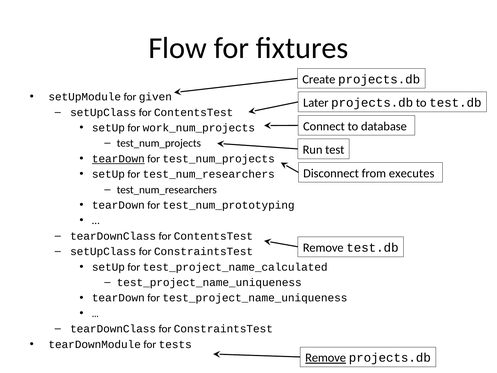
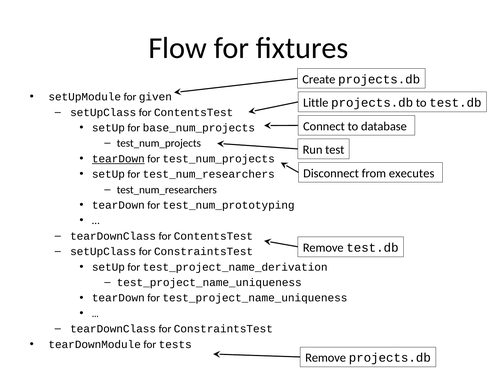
Later: Later -> Little
work_num_projects: work_num_projects -> base_num_projects
test_project_name_calculated: test_project_name_calculated -> test_project_name_derivation
Remove at (326, 358) underline: present -> none
